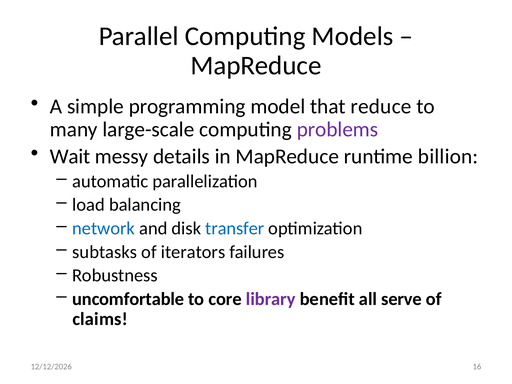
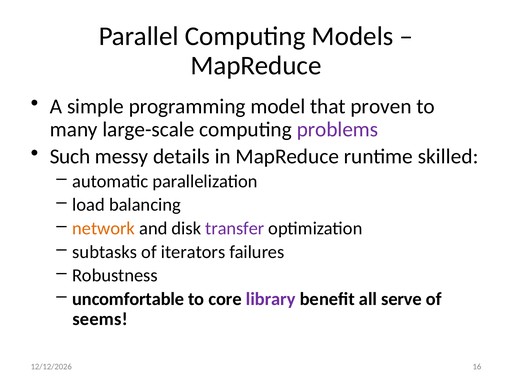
reduce: reduce -> proven
Wait: Wait -> Such
billion: billion -> skilled
network colour: blue -> orange
transfer colour: blue -> purple
claims: claims -> seems
